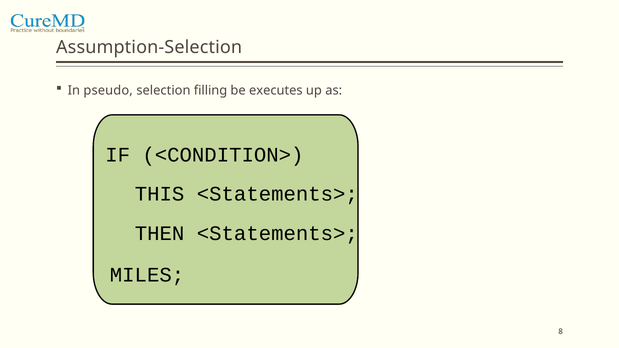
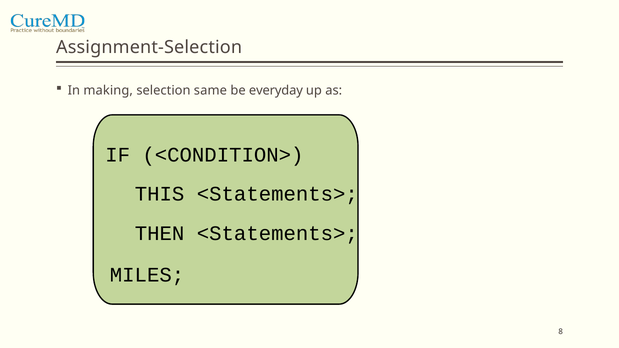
Assumption-Selection: Assumption-Selection -> Assignment-Selection
pseudo: pseudo -> making
filling: filling -> same
executes: executes -> everyday
